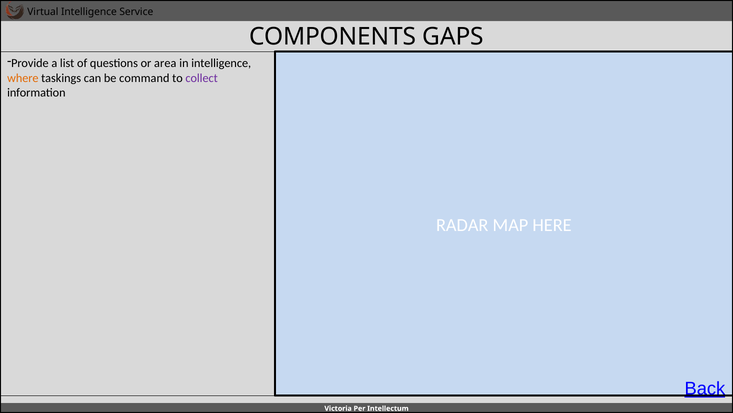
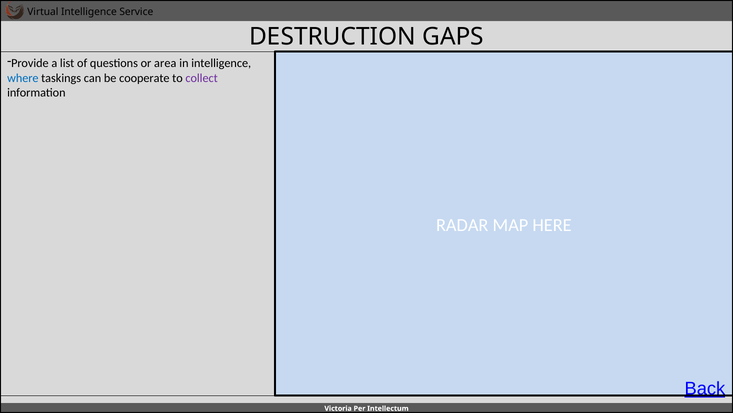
COMPONENTS: COMPONENTS -> DESTRUCTION
where colour: orange -> blue
command: command -> cooperate
